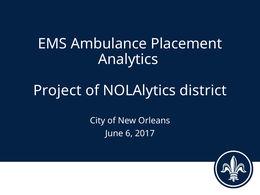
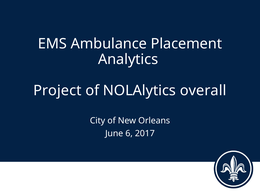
district: district -> overall
